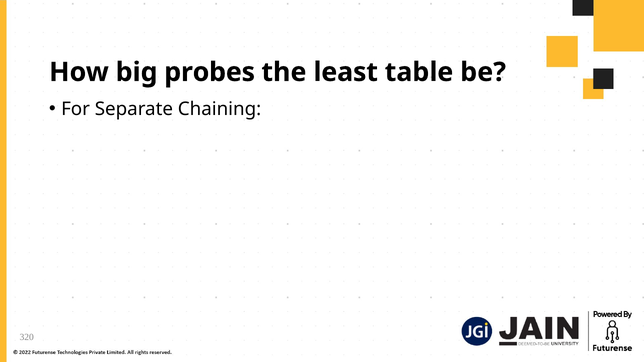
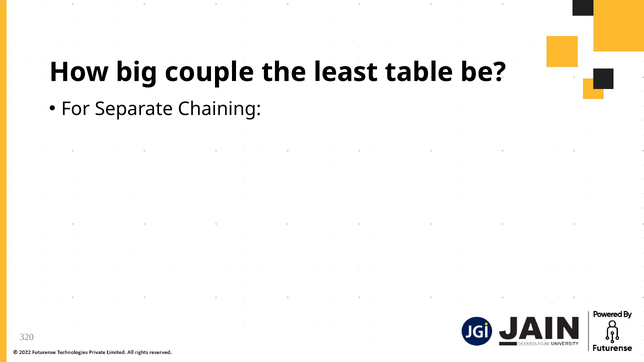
probes: probes -> couple
